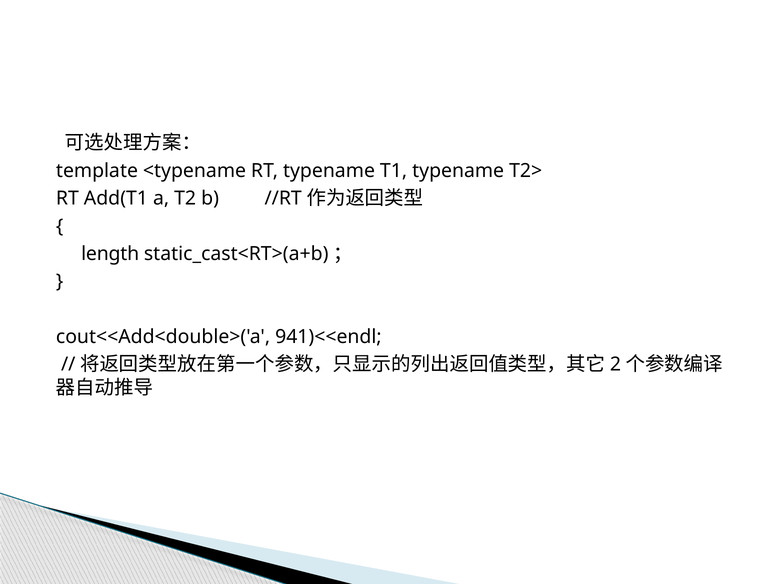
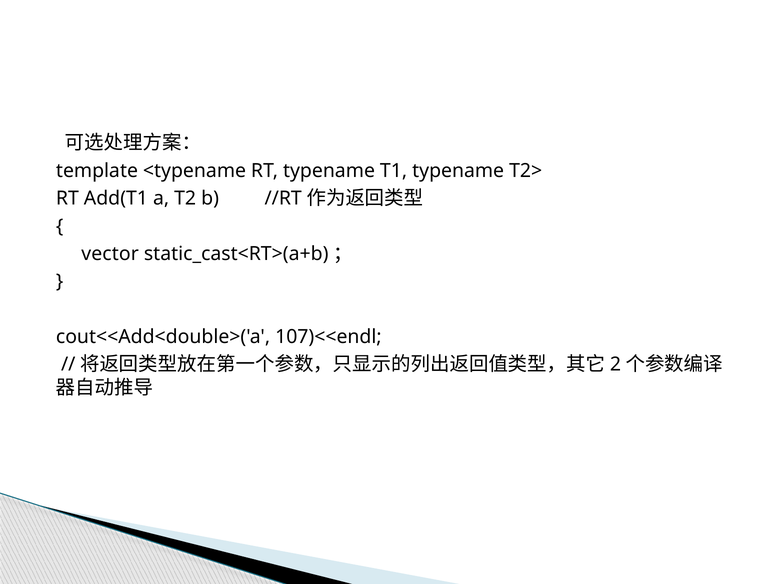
length: length -> vector
941)<<endl: 941)<<endl -> 107)<<endl
